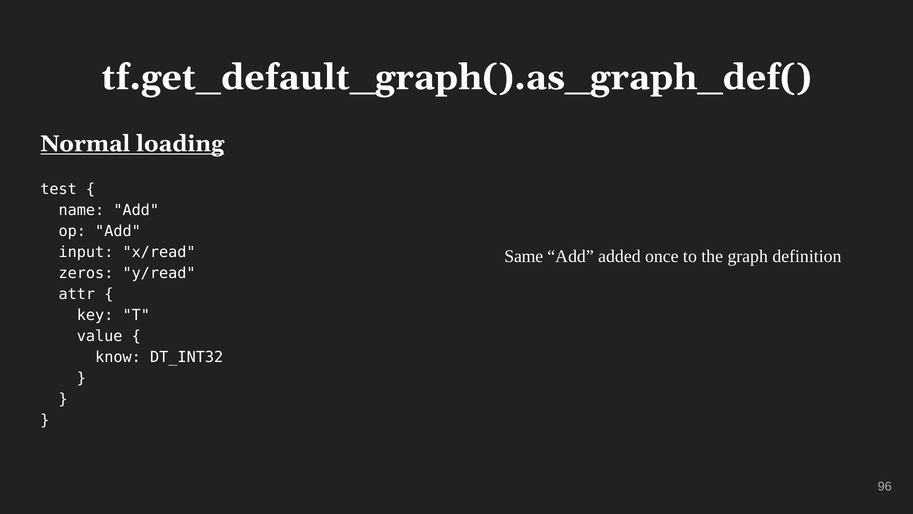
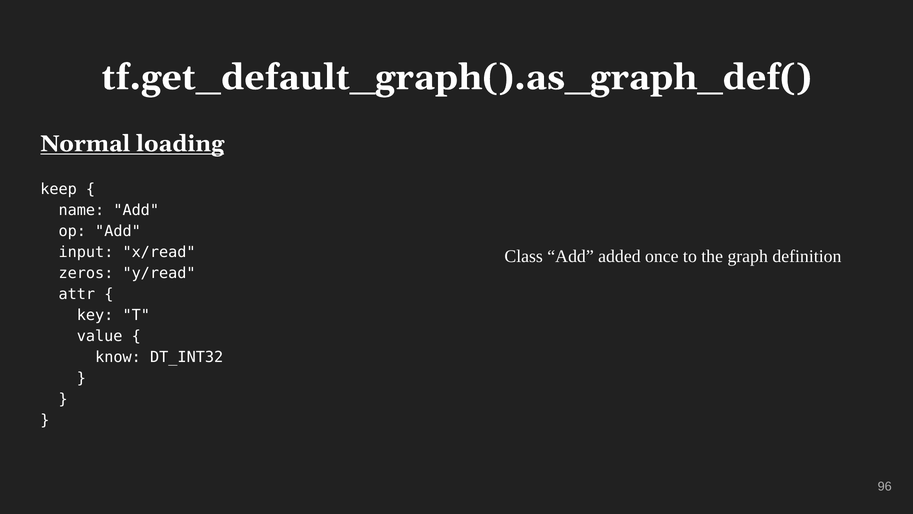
test: test -> keep
Same: Same -> Class
